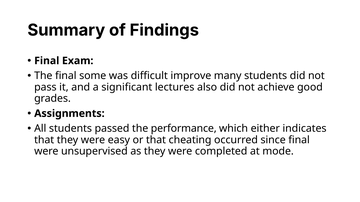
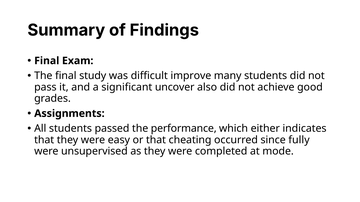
some: some -> study
lectures: lectures -> uncover
since final: final -> fully
